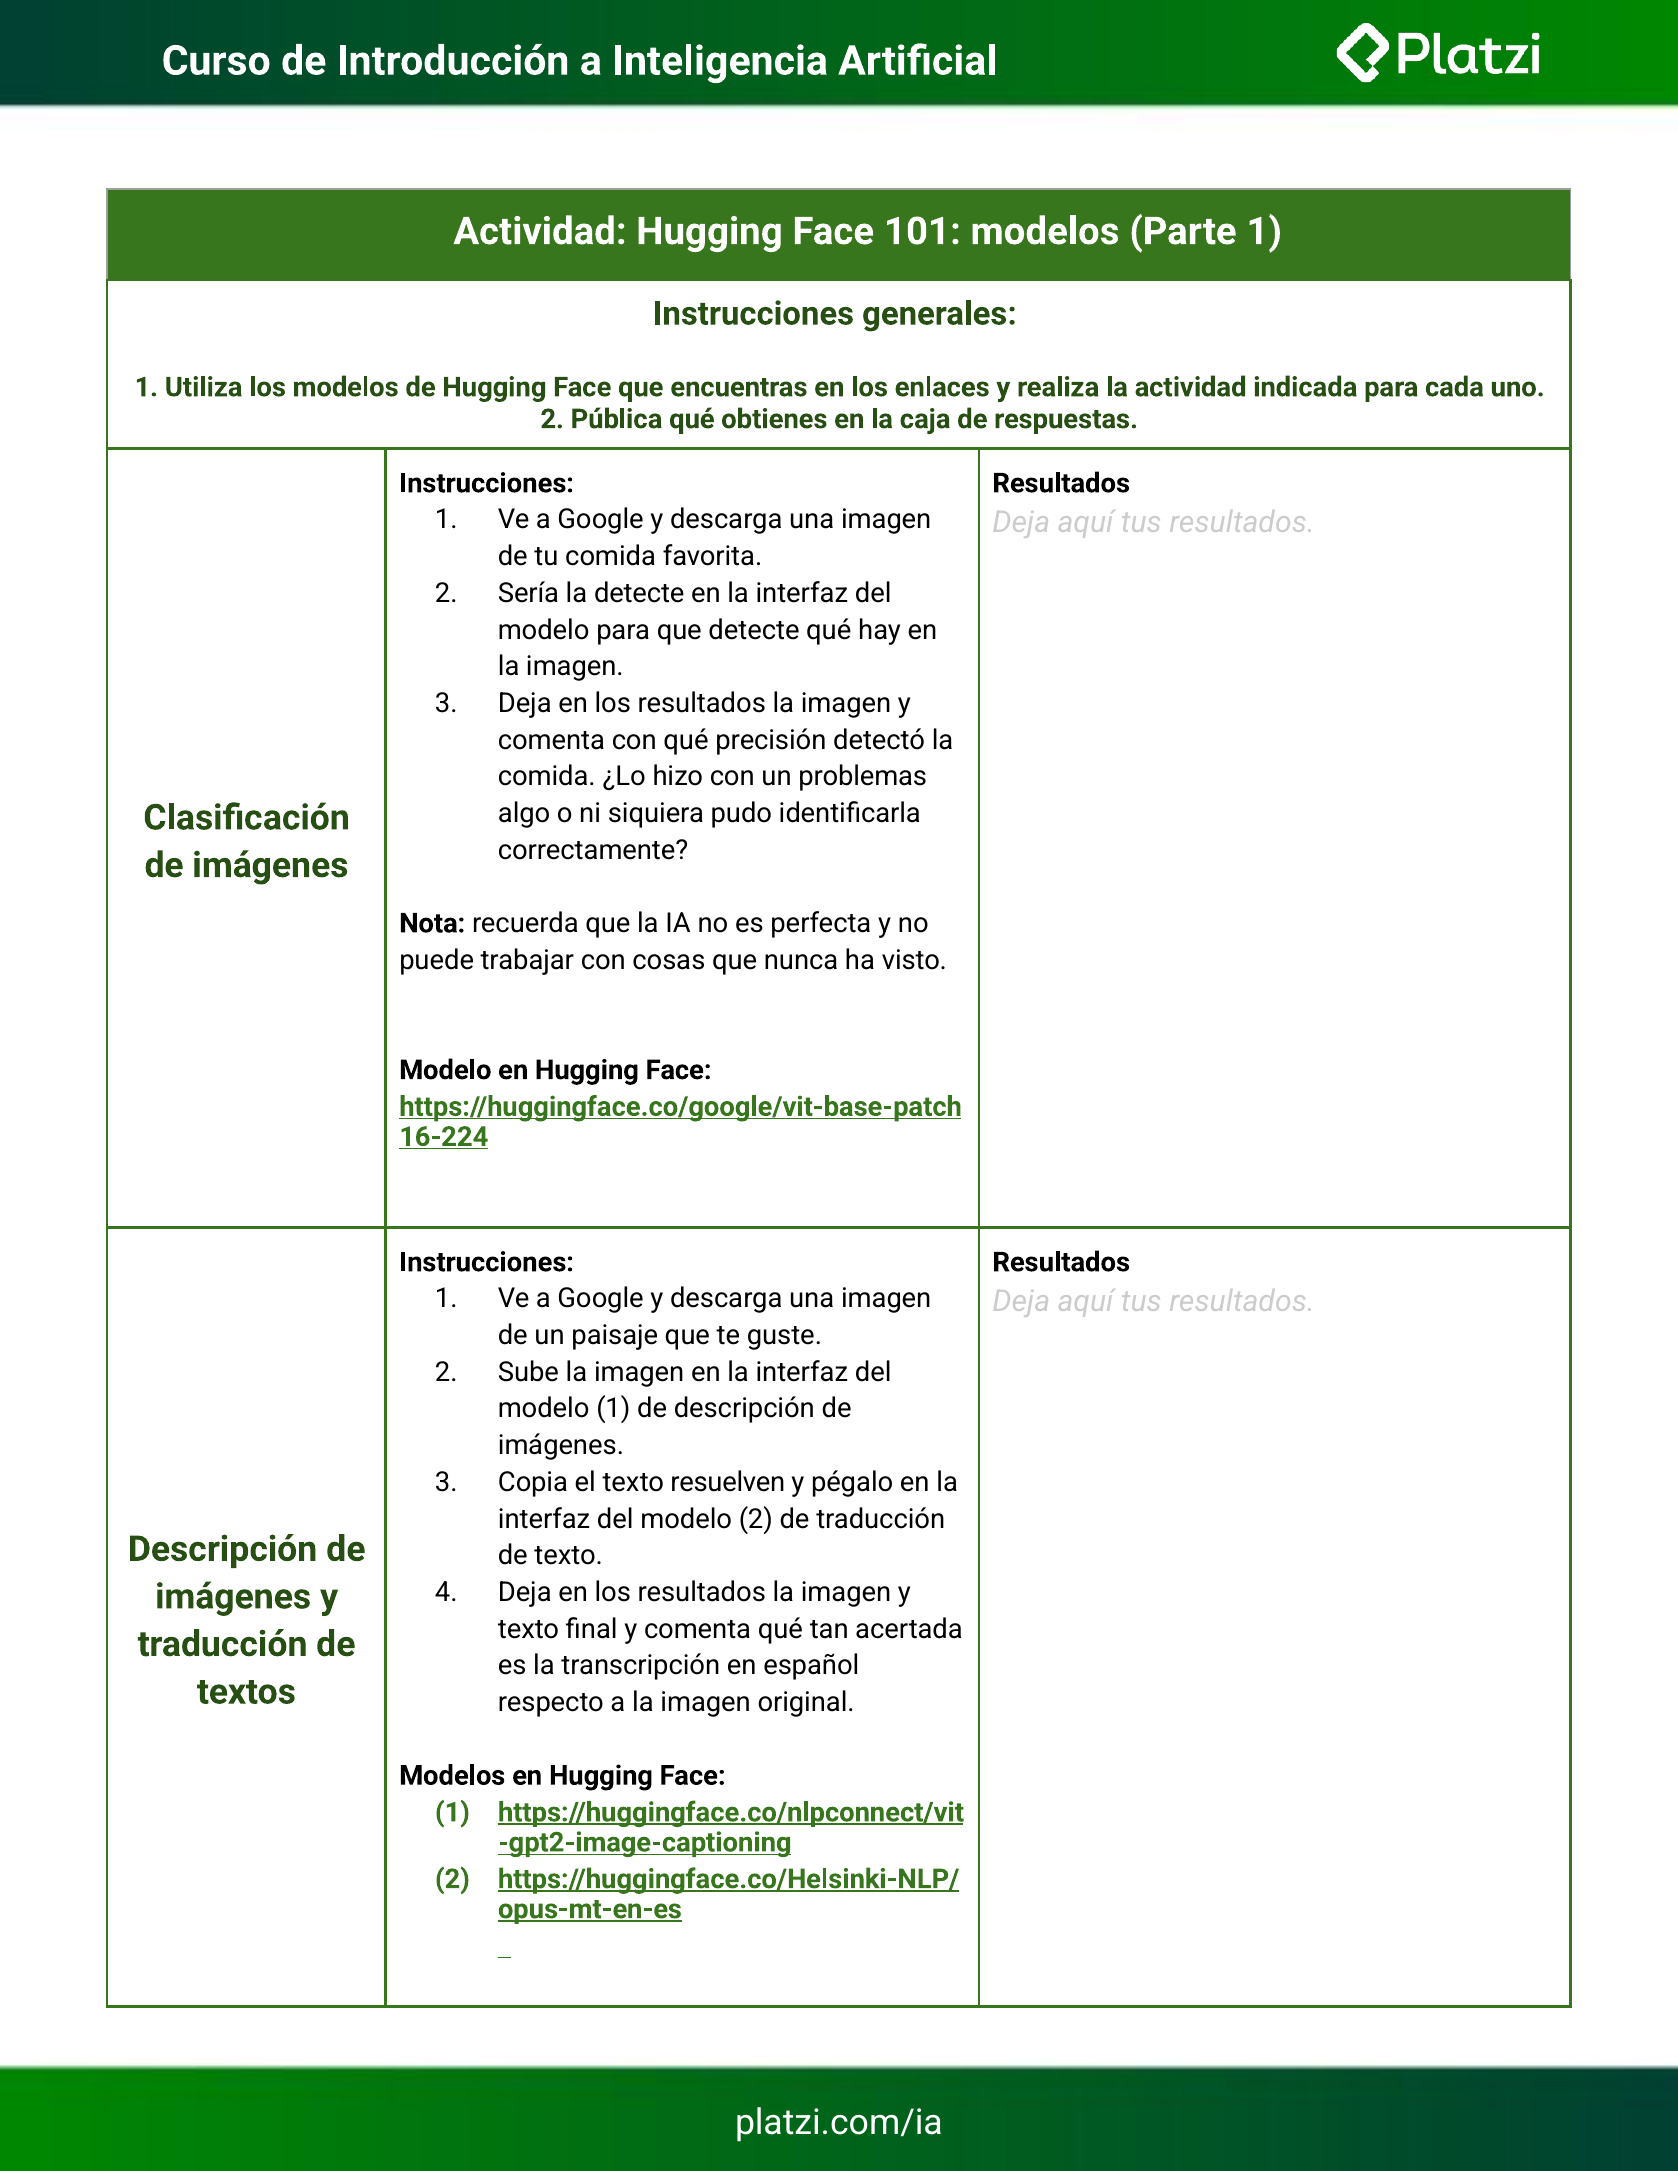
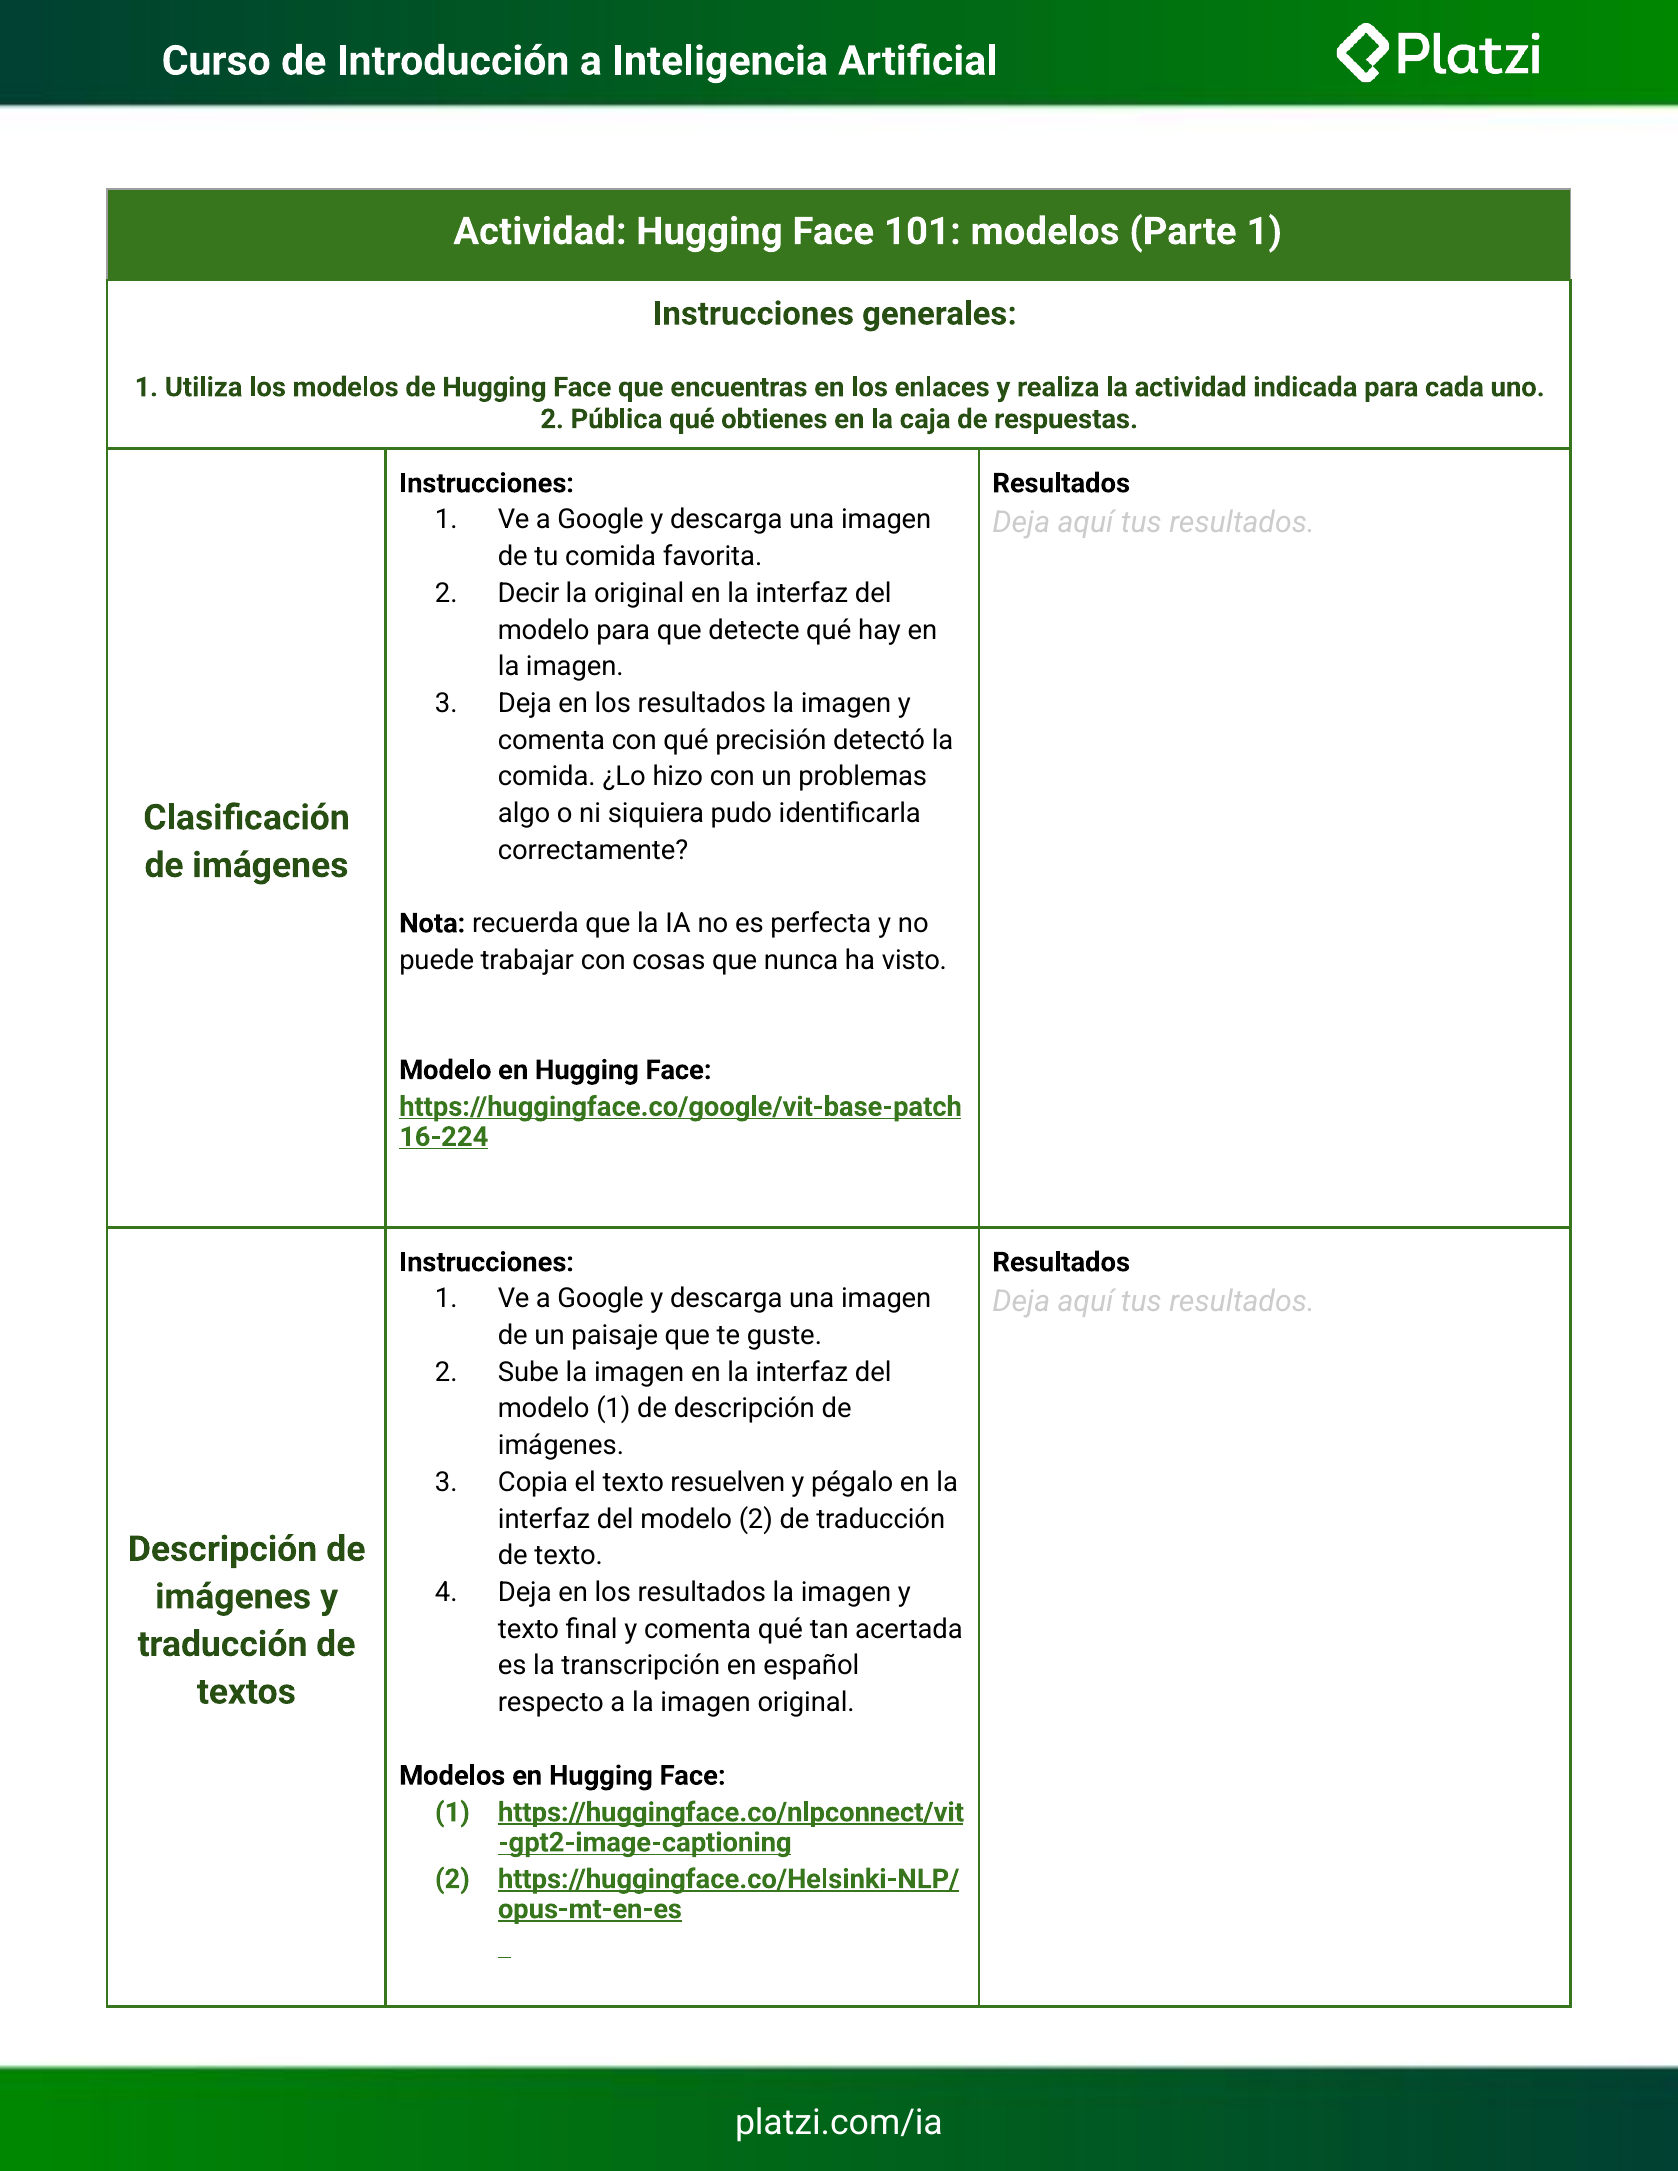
Sería: Sería -> Decir
la detecte: detecte -> original
